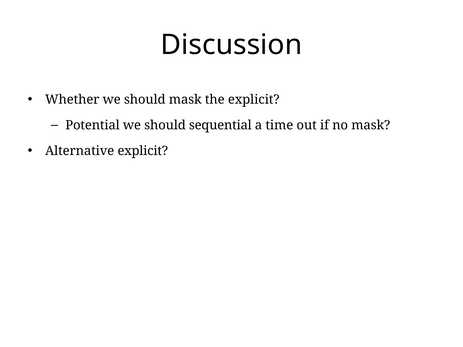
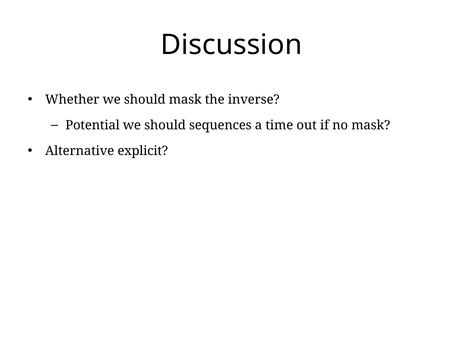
the explicit: explicit -> inverse
sequential: sequential -> sequences
